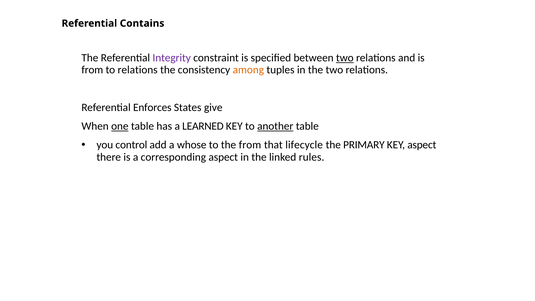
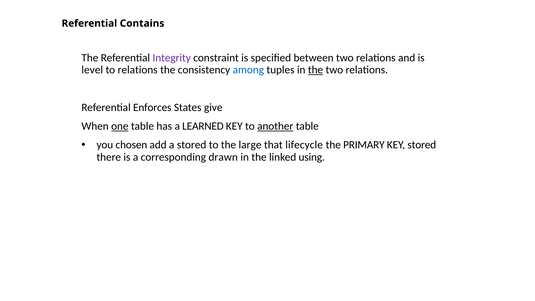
two at (345, 58) underline: present -> none
from at (92, 70): from -> level
among colour: orange -> blue
the at (316, 70) underline: none -> present
control: control -> chosen
a whose: whose -> stored
the from: from -> large
KEY aspect: aspect -> stored
corresponding aspect: aspect -> drawn
rules: rules -> using
